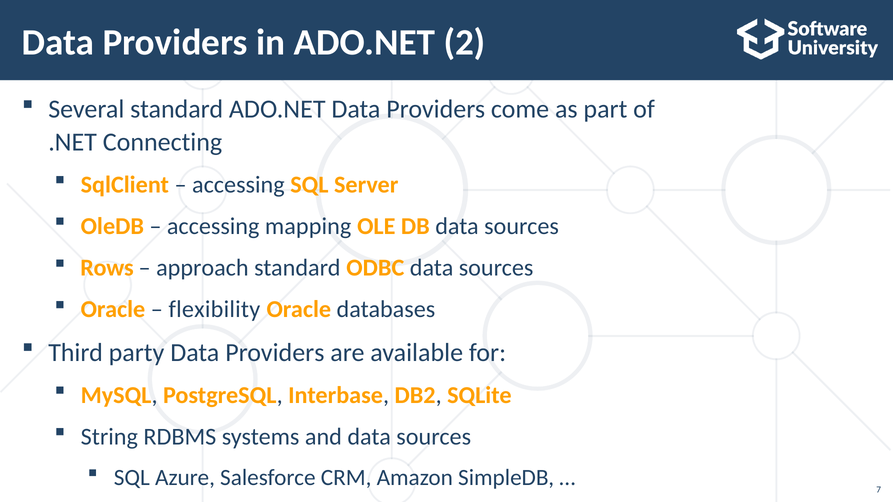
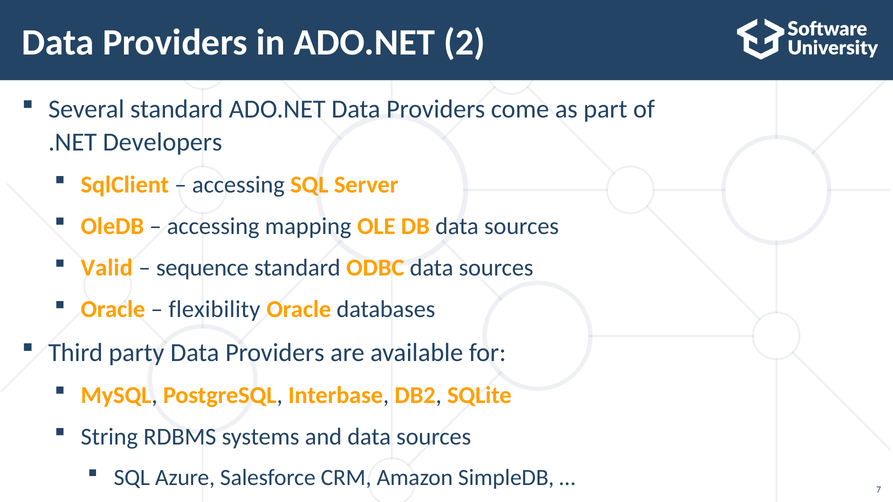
Connecting: Connecting -> Developers
Rows: Rows -> Valid
approach: approach -> sequence
